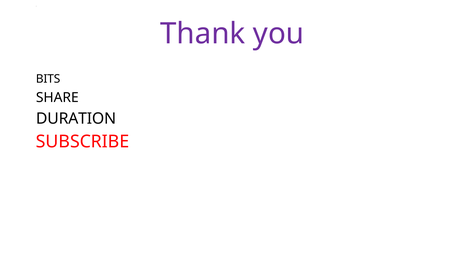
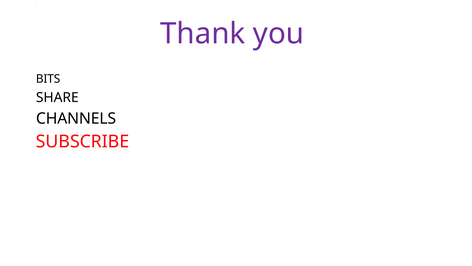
DURATION: DURATION -> CHANNELS
